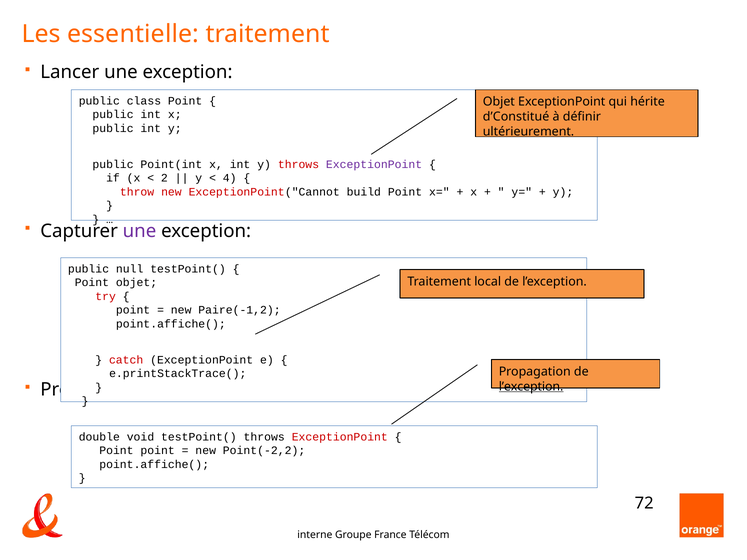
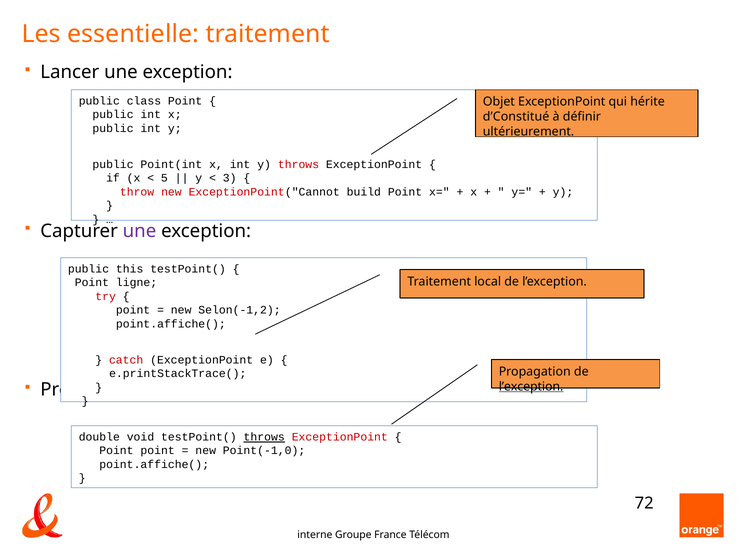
ExceptionPoint at (374, 165) colour: purple -> black
2: 2 -> 5
4: 4 -> 3
null: null -> this
Point objet: objet -> ligne
Paire(-1,2: Paire(-1,2 -> Selon(-1,2
throws at (264, 437) underline: none -> present
Point(-2,2: Point(-2,2 -> Point(-1,0
